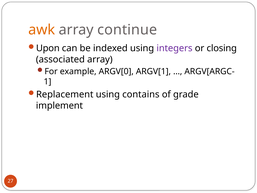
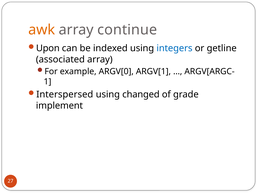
integers colour: purple -> blue
closing: closing -> getline
Replacement: Replacement -> Interspersed
contains: contains -> changed
